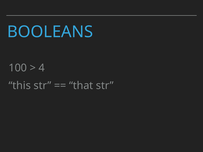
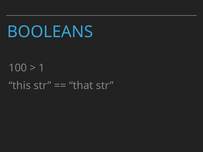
4: 4 -> 1
